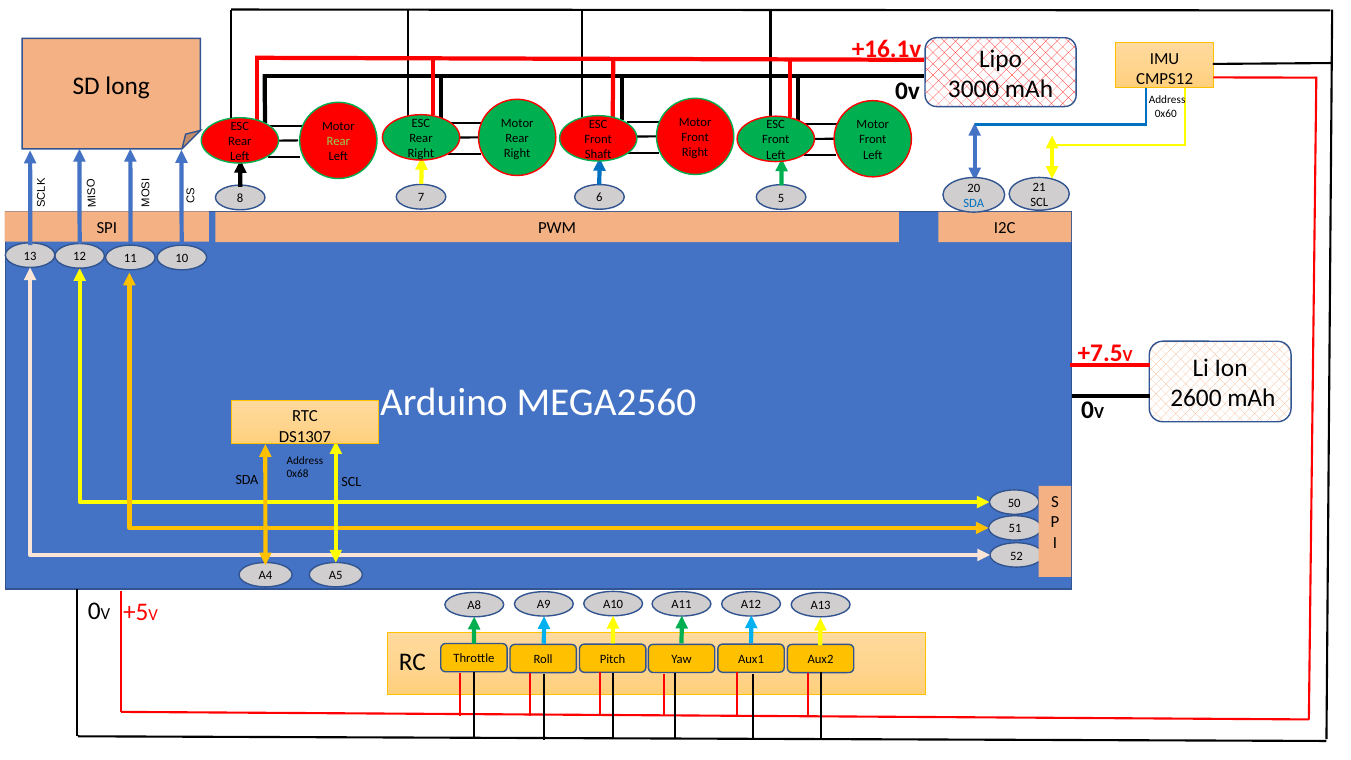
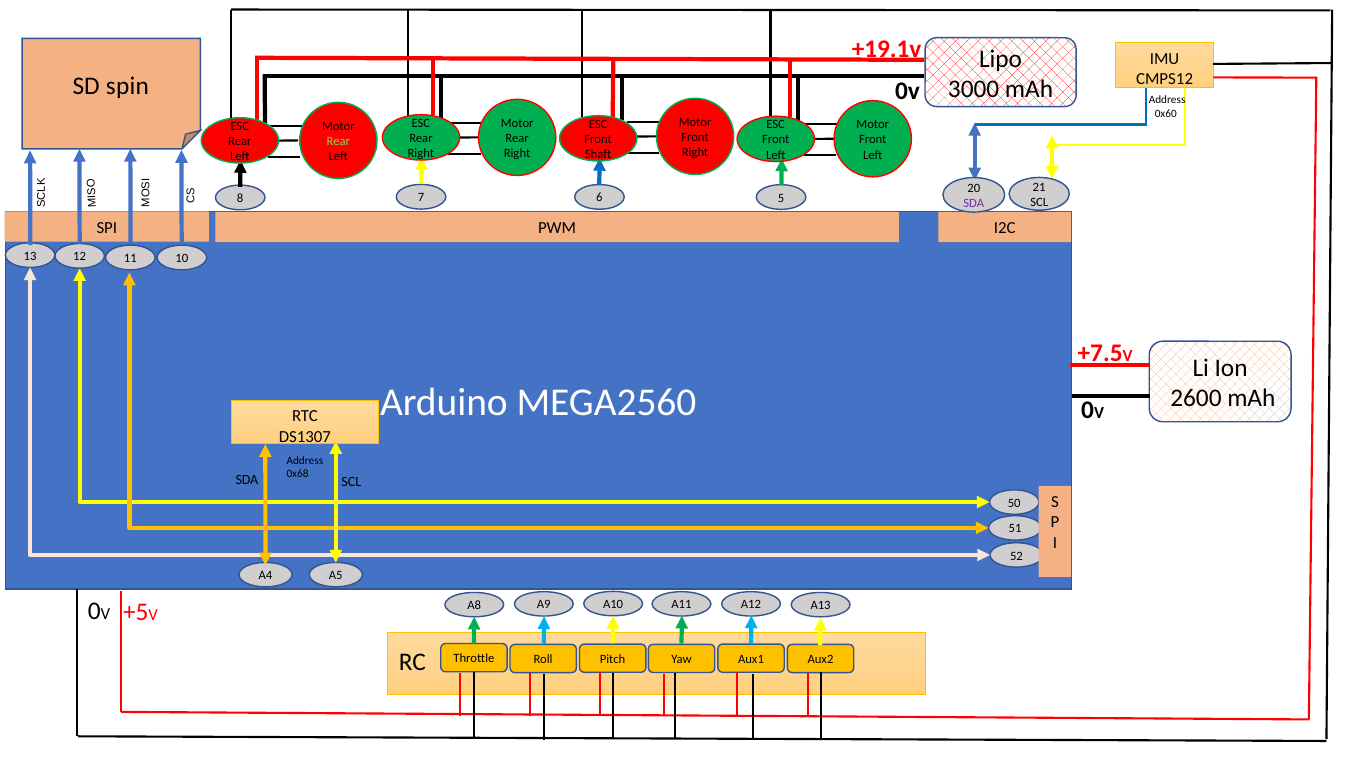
+16.1v: +16.1v -> +19.1v
long: long -> spin
SDA at (974, 203) colour: blue -> purple
